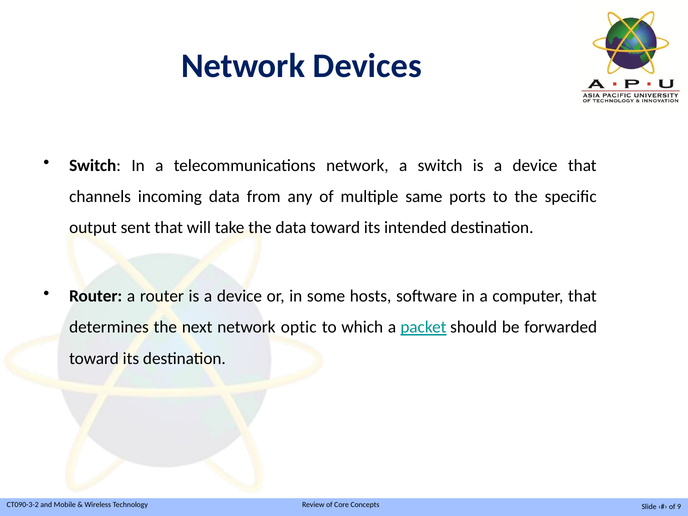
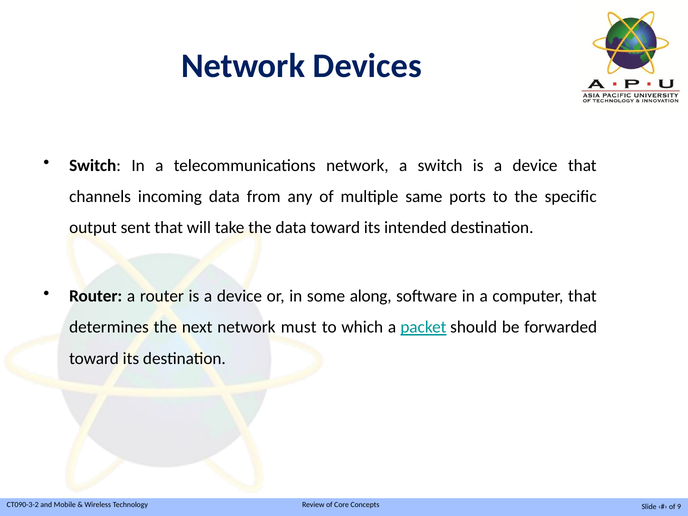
hosts: hosts -> along
optic: optic -> must
